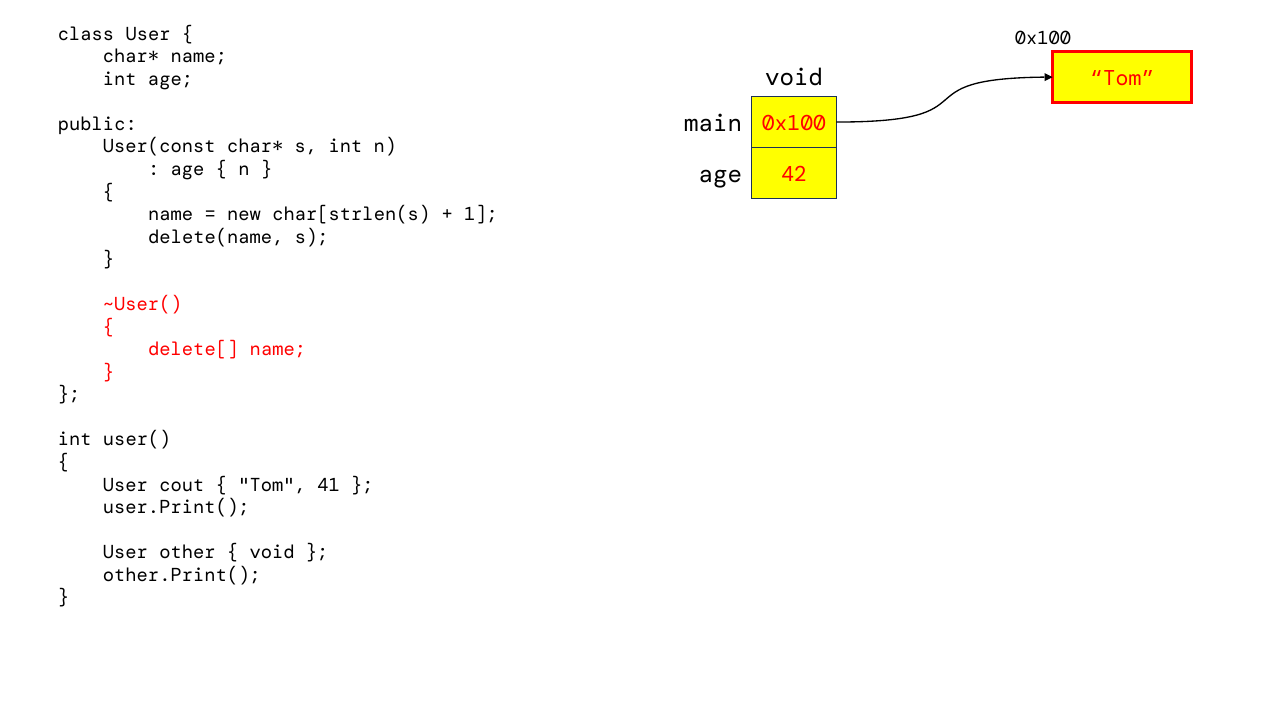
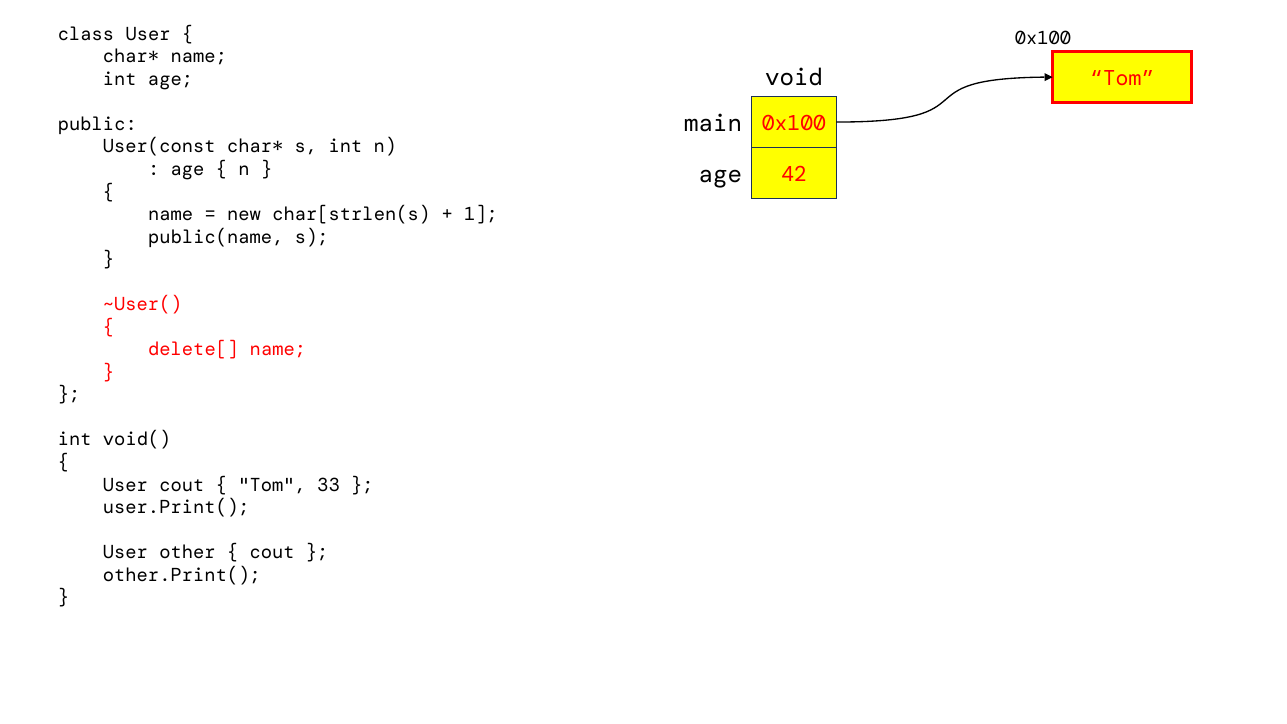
delete(name: delete(name -> public(name
user(: user( -> void(
41: 41 -> 33
void at (272, 552): void -> cout
